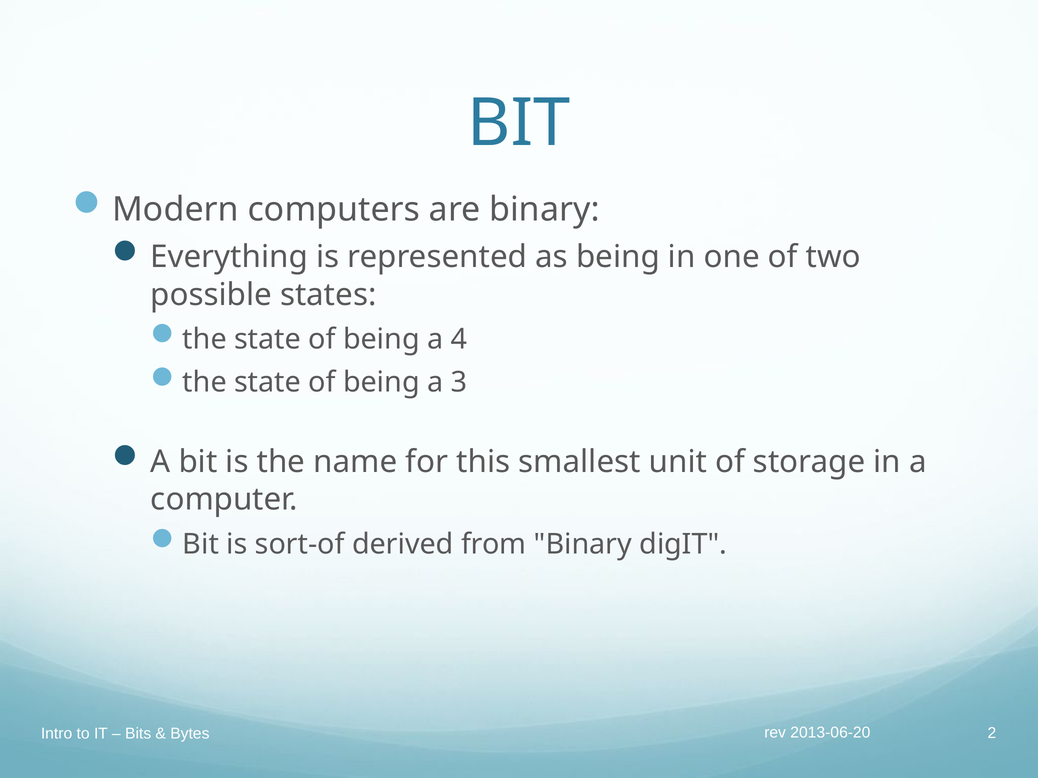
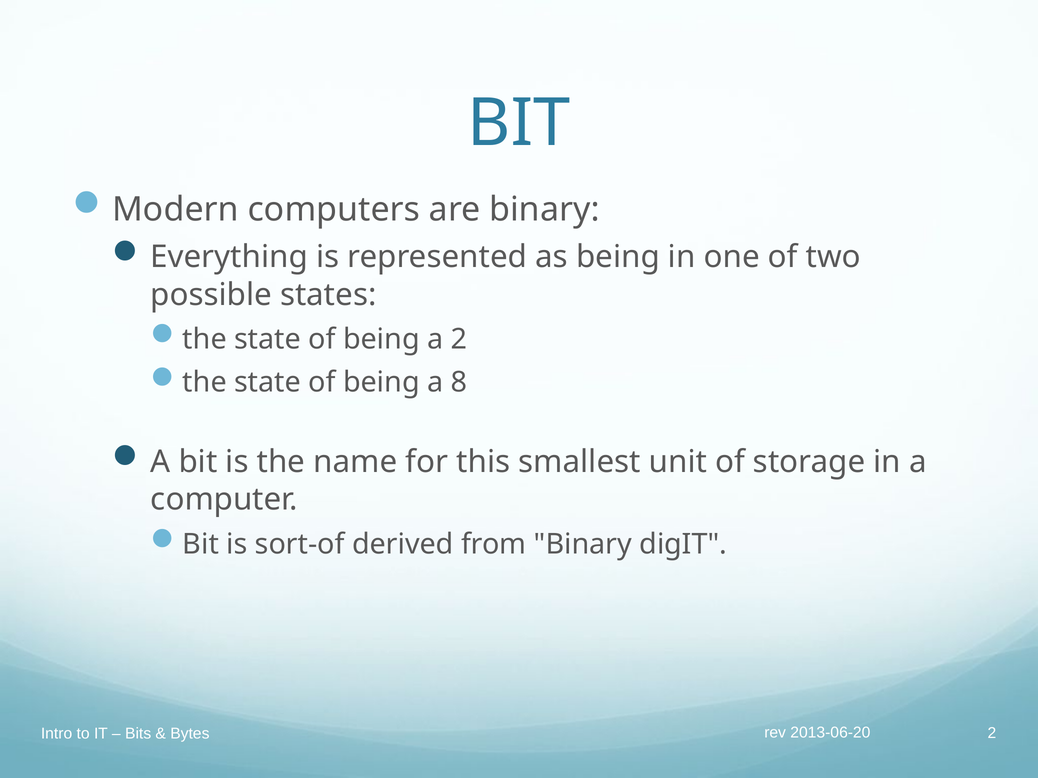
a 4: 4 -> 2
3: 3 -> 8
